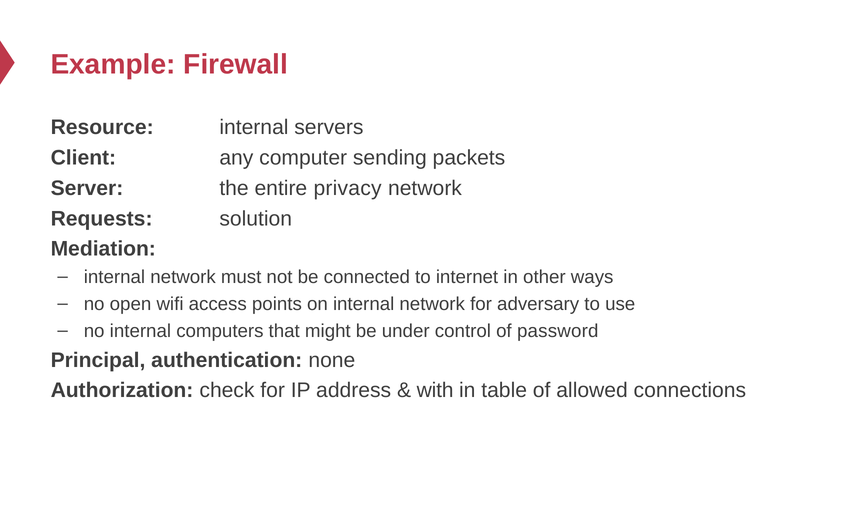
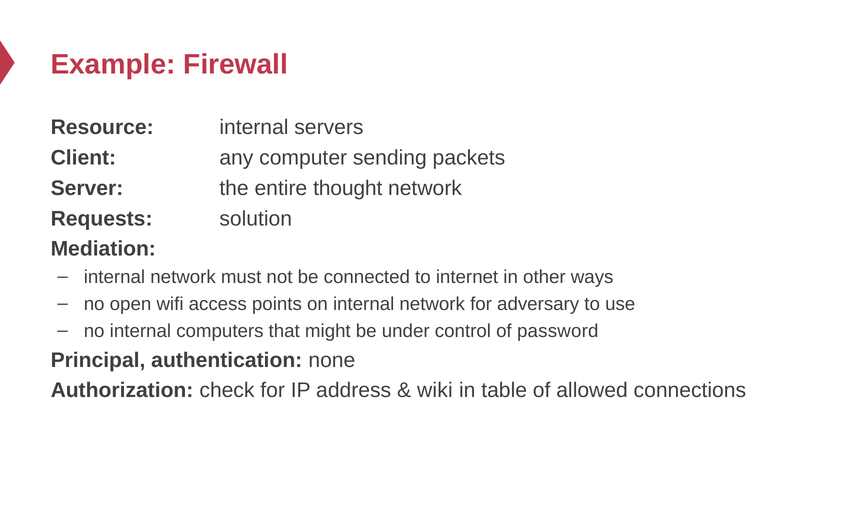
privacy: privacy -> thought
with: with -> wiki
